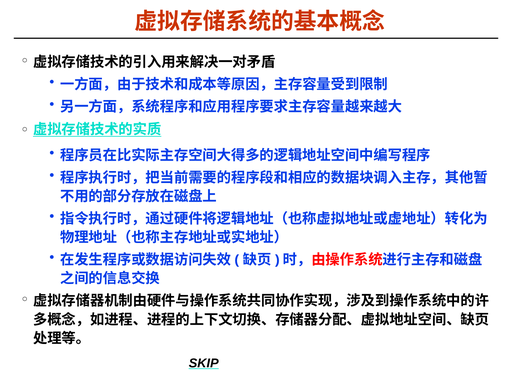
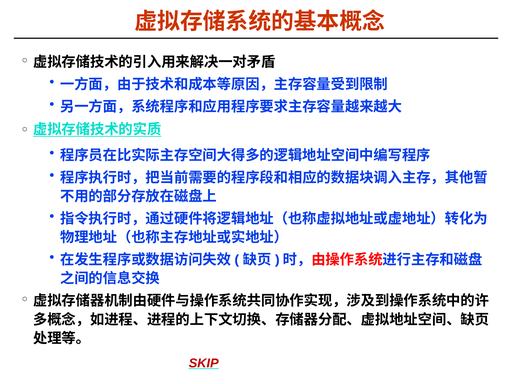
SKIP colour: black -> red
